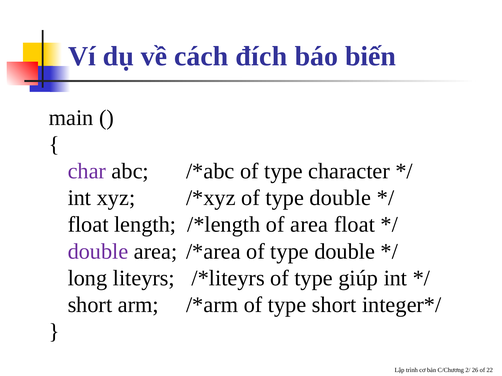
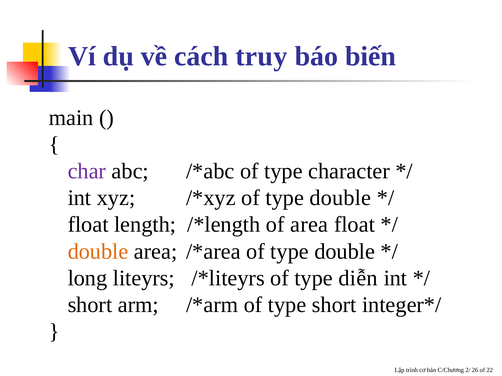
đích: đích -> truy
double at (98, 252) colour: purple -> orange
giúp: giúp -> diễn
